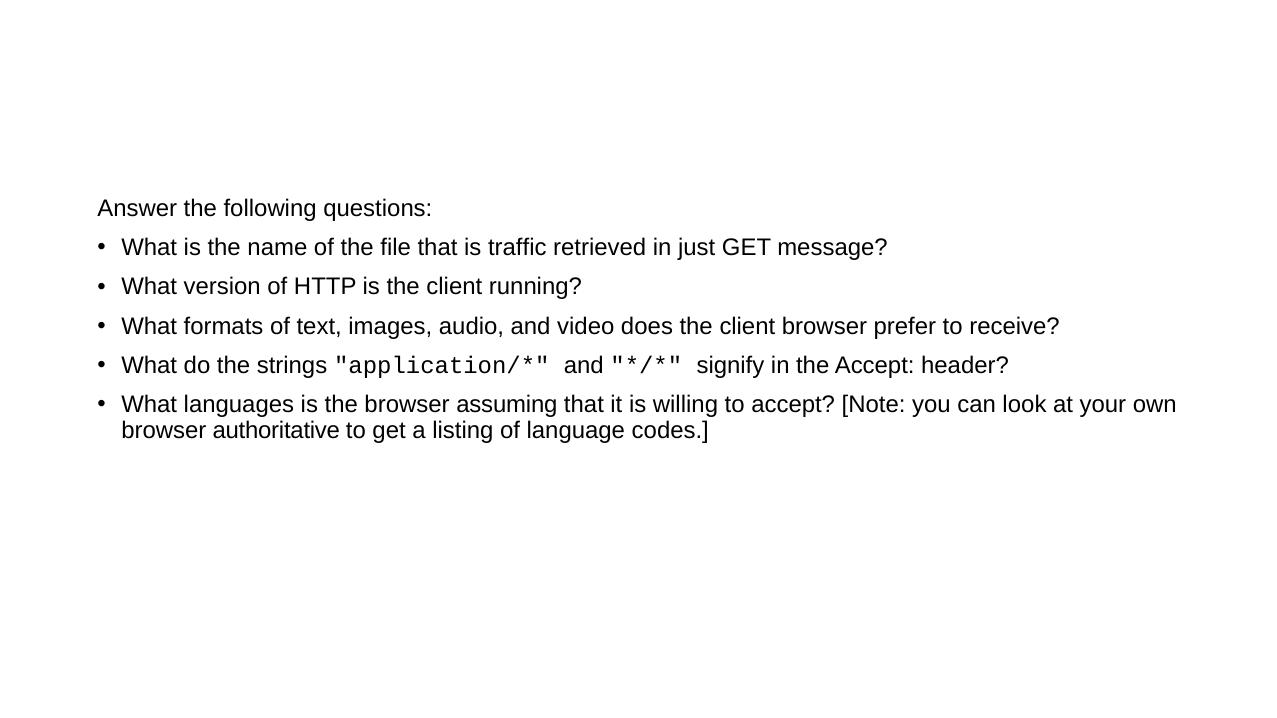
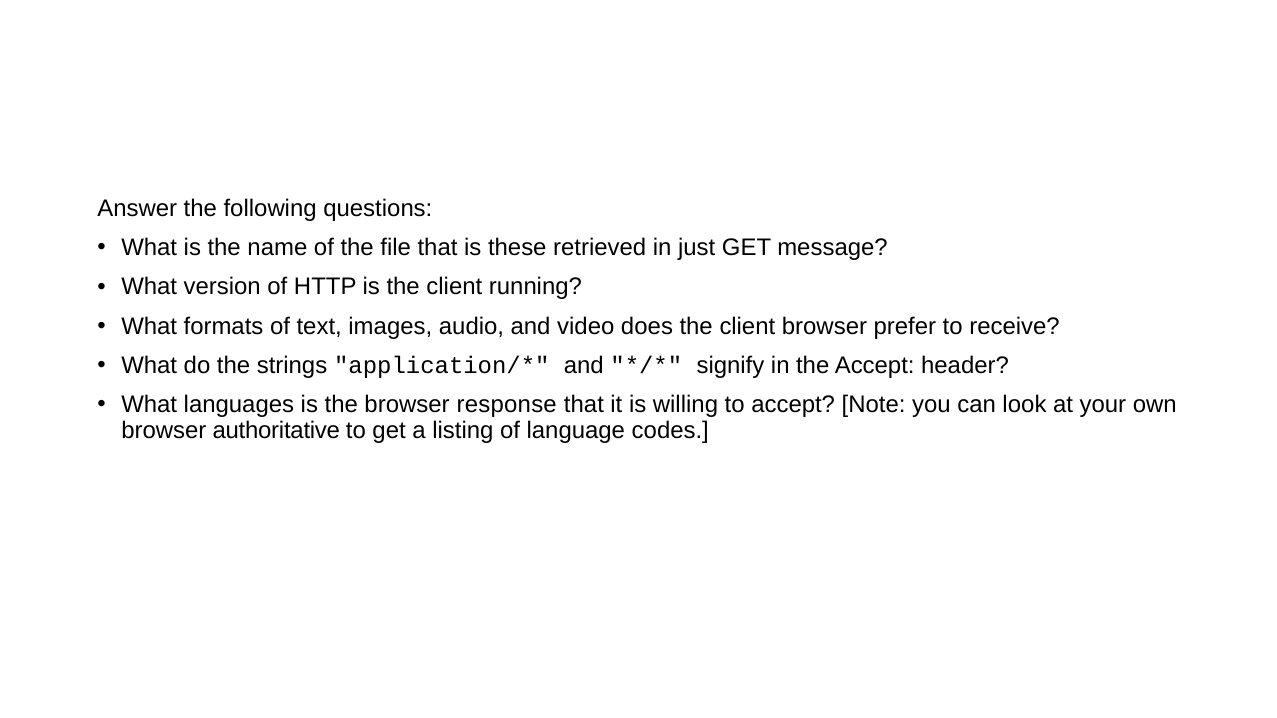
traffic: traffic -> these
assuming: assuming -> response
